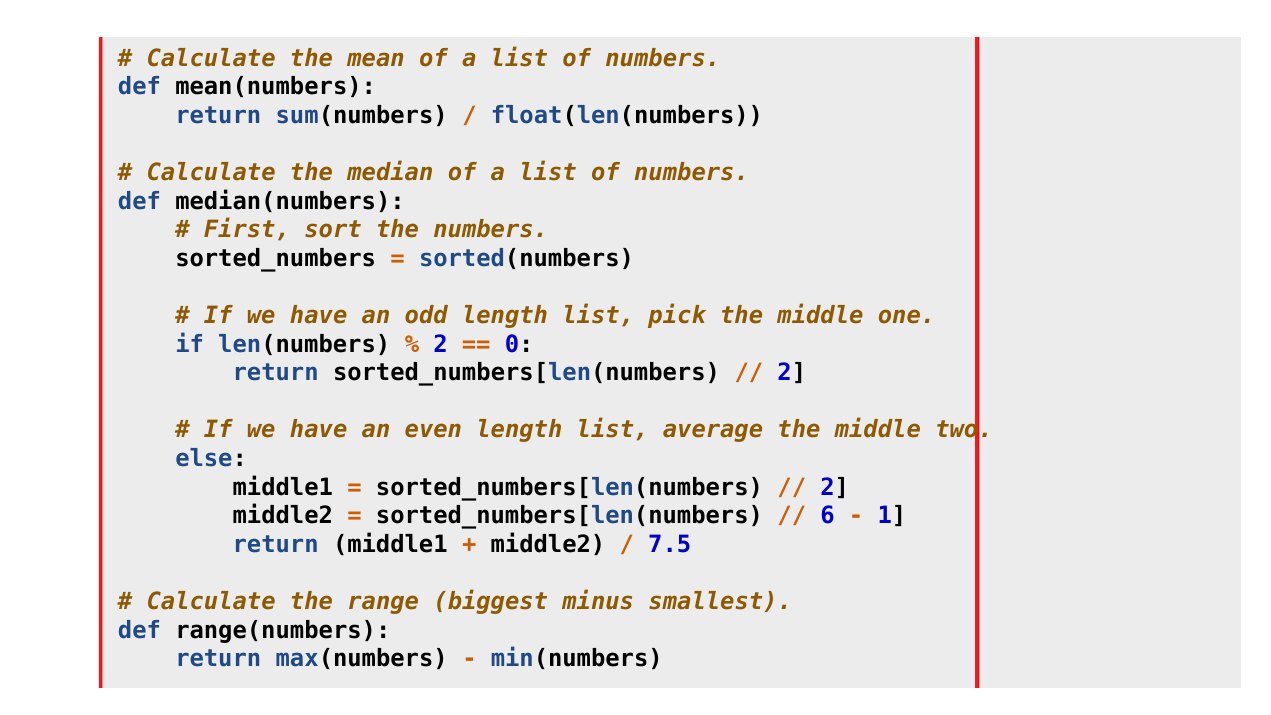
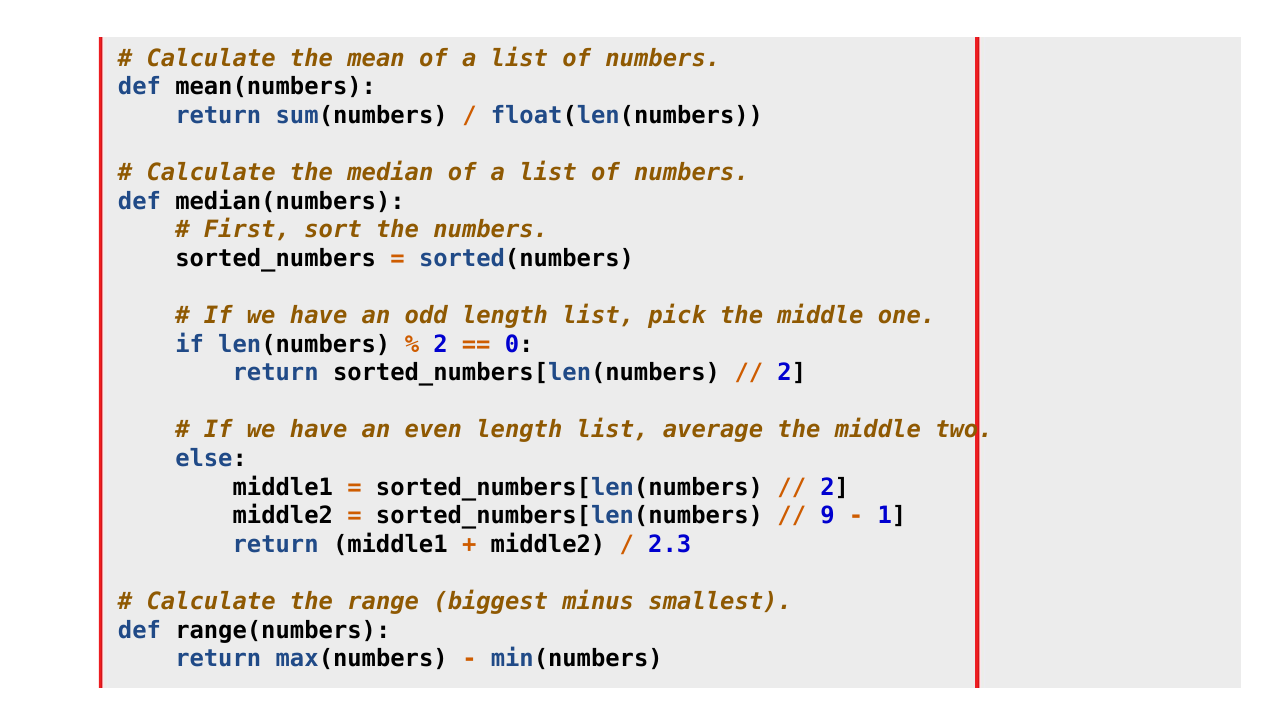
6: 6 -> 9
7.5: 7.5 -> 2.3
